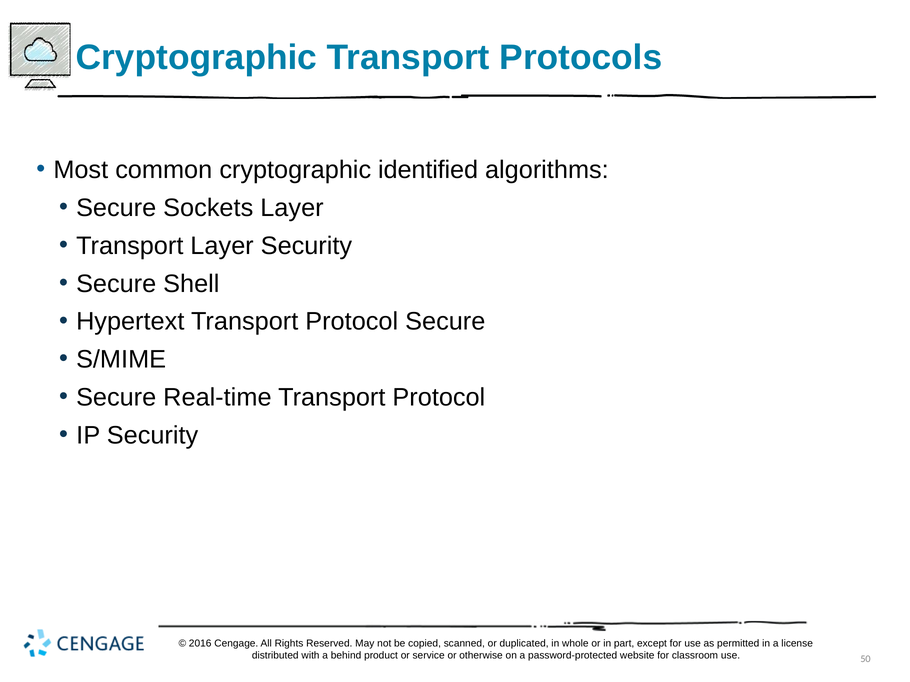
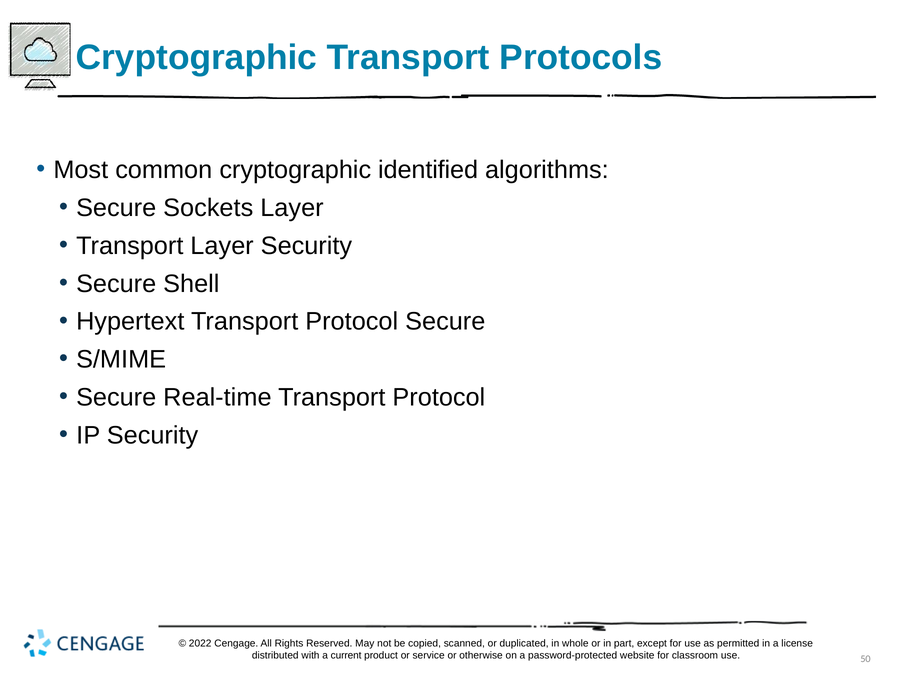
2016: 2016 -> 2022
behind: behind -> current
